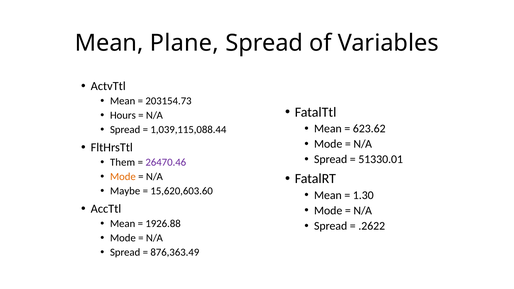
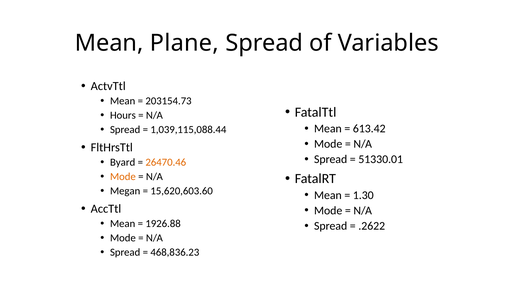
623.62: 623.62 -> 613.42
Them: Them -> Byard
26470.46 colour: purple -> orange
Maybe: Maybe -> Megan
876,363.49: 876,363.49 -> 468,836.23
